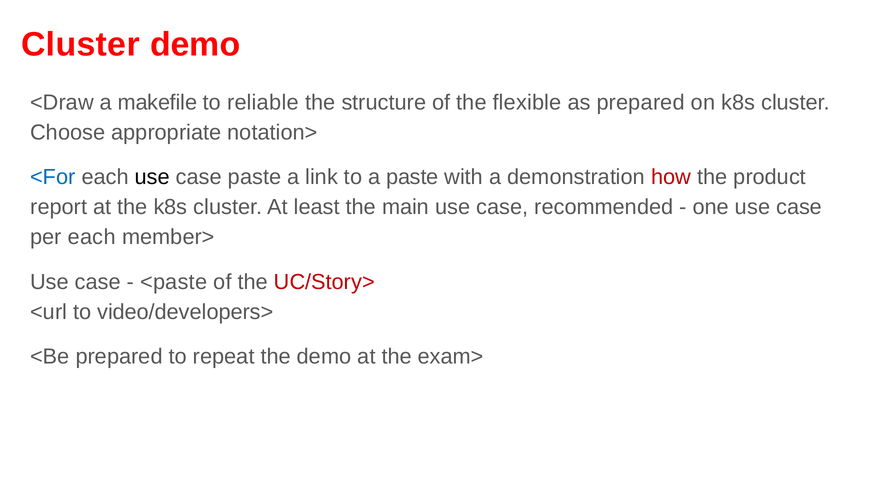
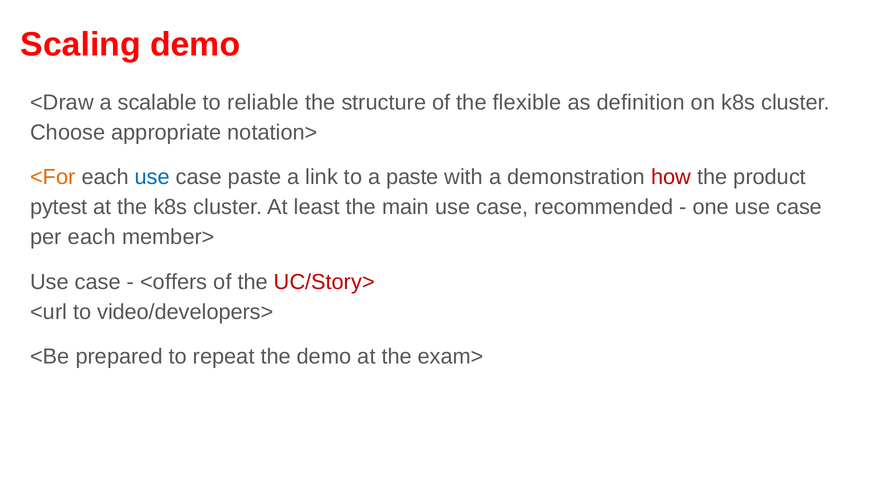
Cluster at (80, 45): Cluster -> Scaling
makefile: makefile -> scalable
as prepared: prepared -> definition
<For colour: blue -> orange
use at (152, 177) colour: black -> blue
report: report -> pytest
<paste: <paste -> <offers
